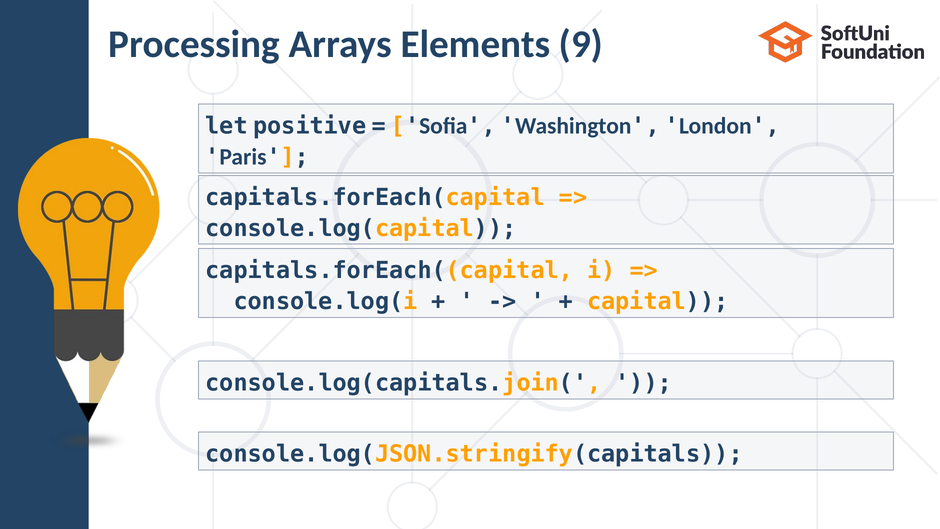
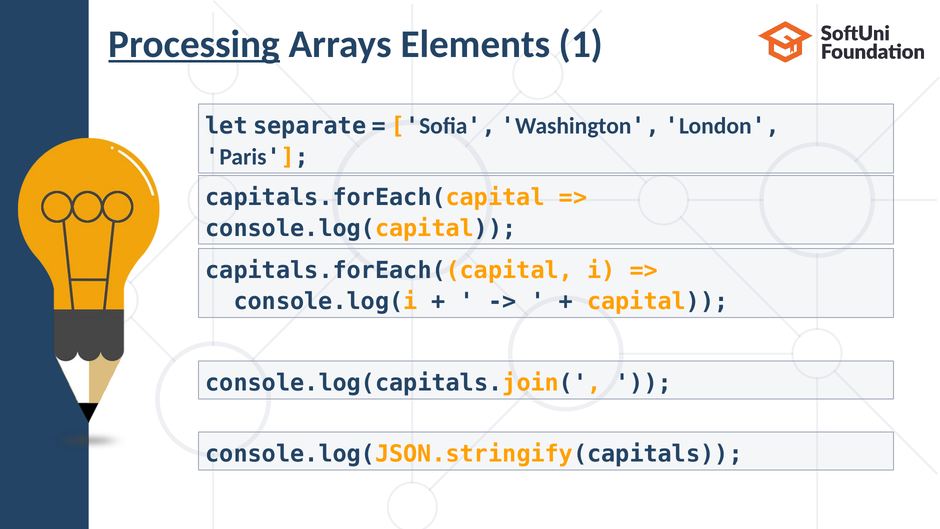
Processing underline: none -> present
9: 9 -> 1
positive: positive -> separate
